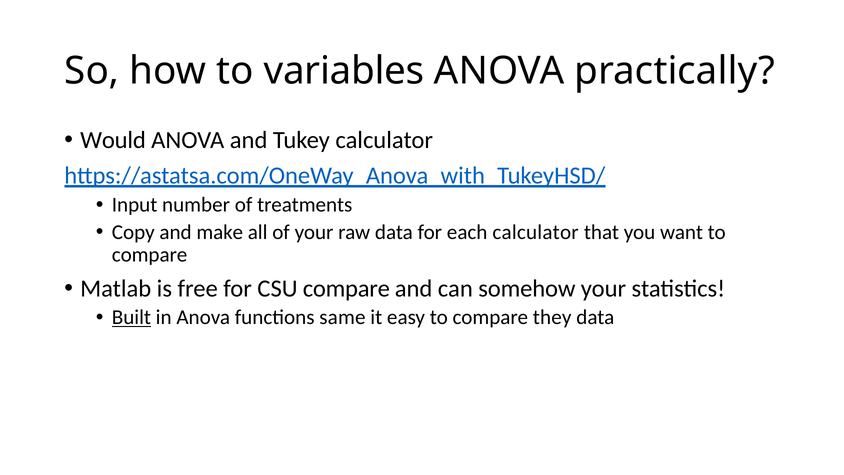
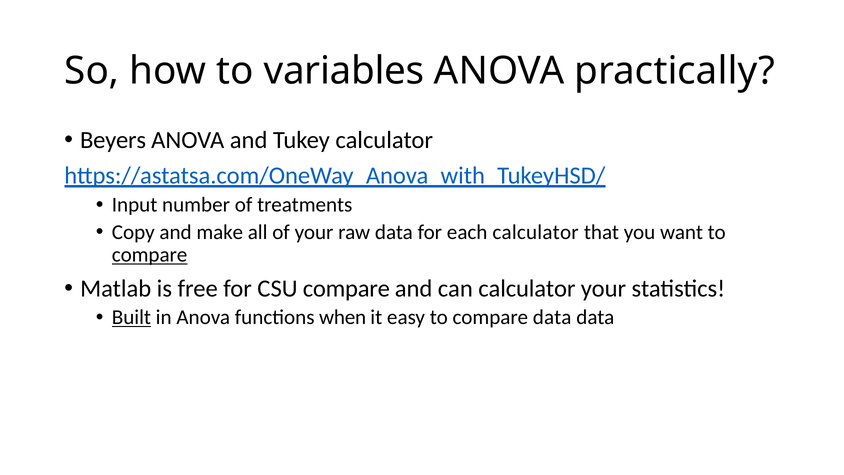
Would: Would -> Beyers
compare at (150, 255) underline: none -> present
can somehow: somehow -> calculator
same: same -> when
compare they: they -> data
